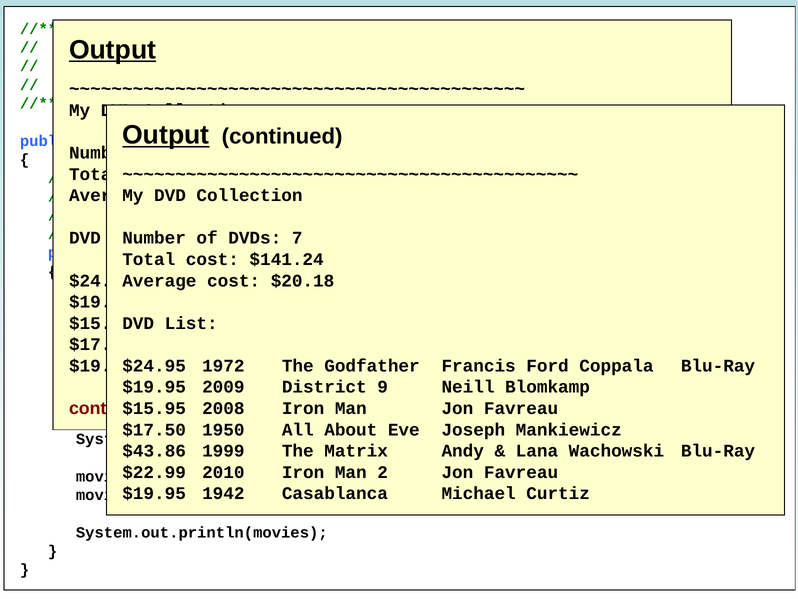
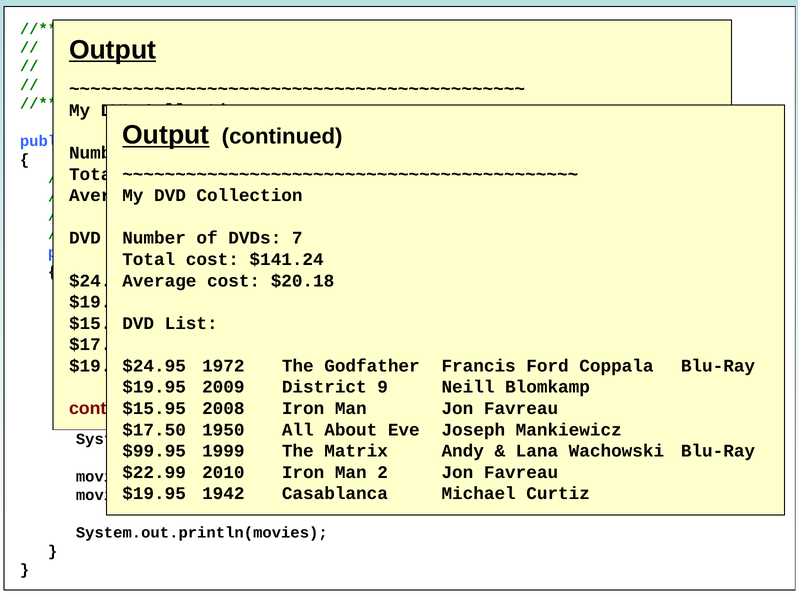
$43.86: $43.86 -> $99.95
